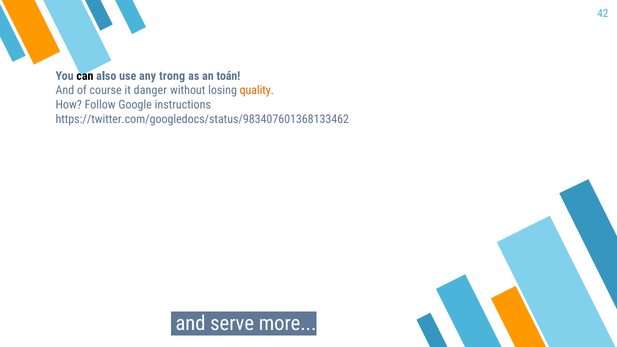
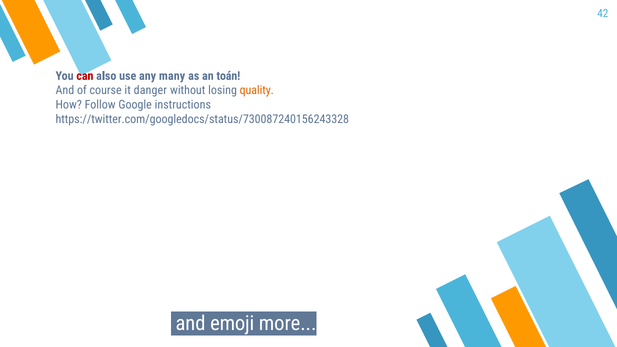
can colour: black -> red
trong: trong -> many
https://twitter.com/googledocs/status/983407601368133462: https://twitter.com/googledocs/status/983407601368133462 -> https://twitter.com/googledocs/status/730087240156243328
serve: serve -> emoji
